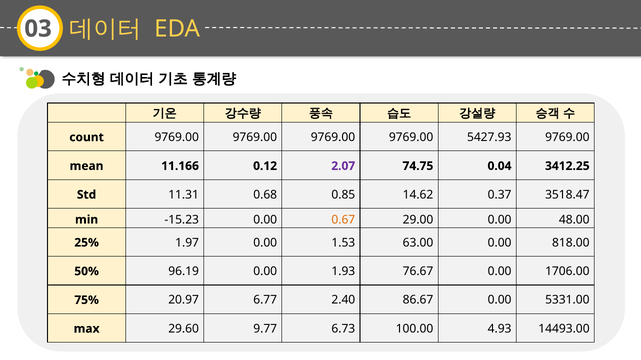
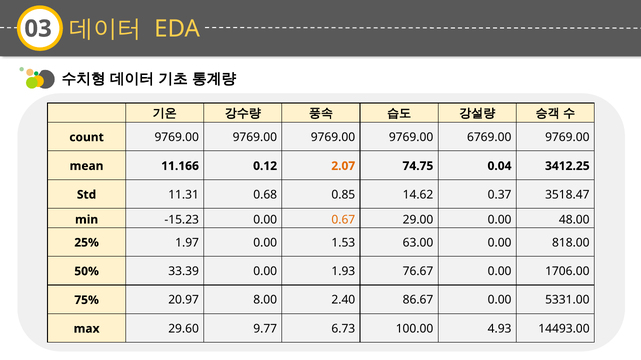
5427.93: 5427.93 -> 6769.00
2.07 colour: purple -> orange
96.19: 96.19 -> 33.39
6.77: 6.77 -> 8.00
